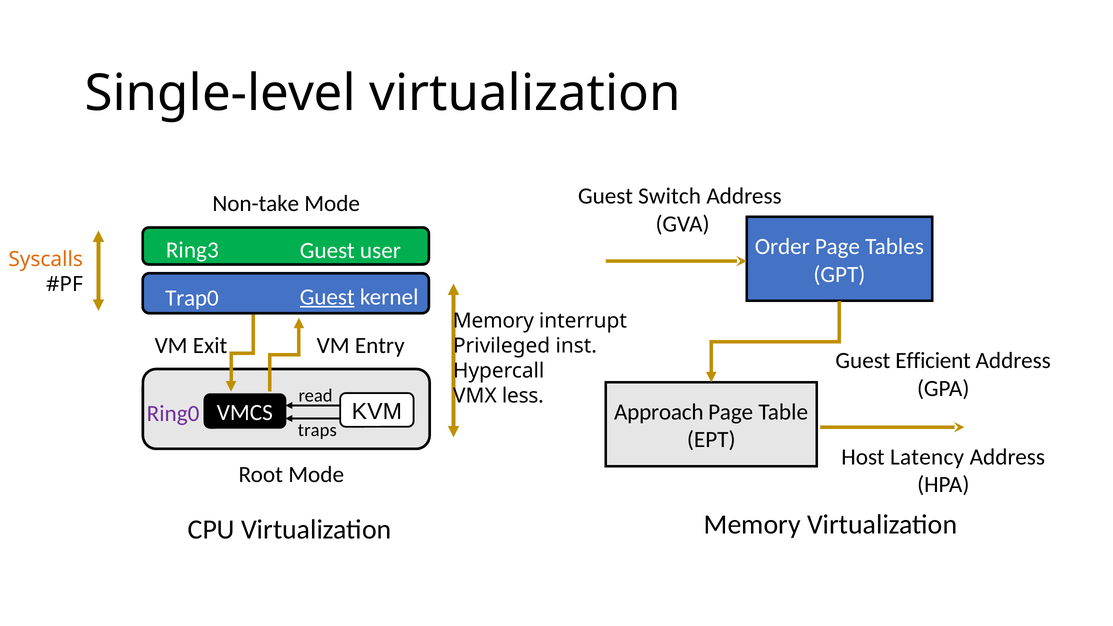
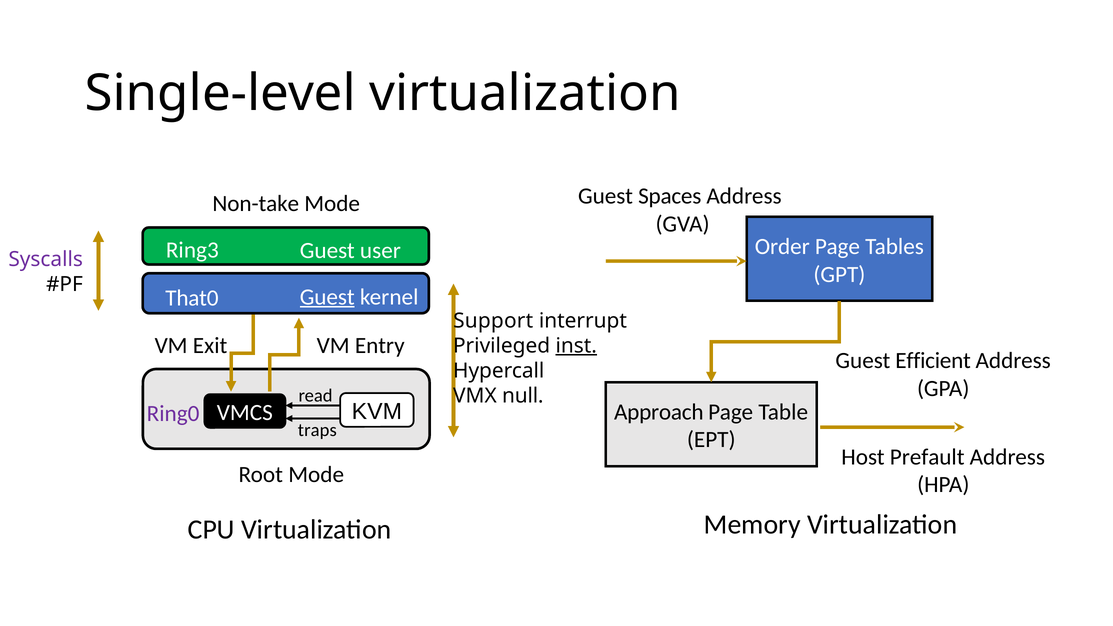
Switch: Switch -> Spaces
Syscalls colour: orange -> purple
Trap0: Trap0 -> That0
Memory at (493, 321): Memory -> Support
inst underline: none -> present
less: less -> null
Latency: Latency -> Prefault
